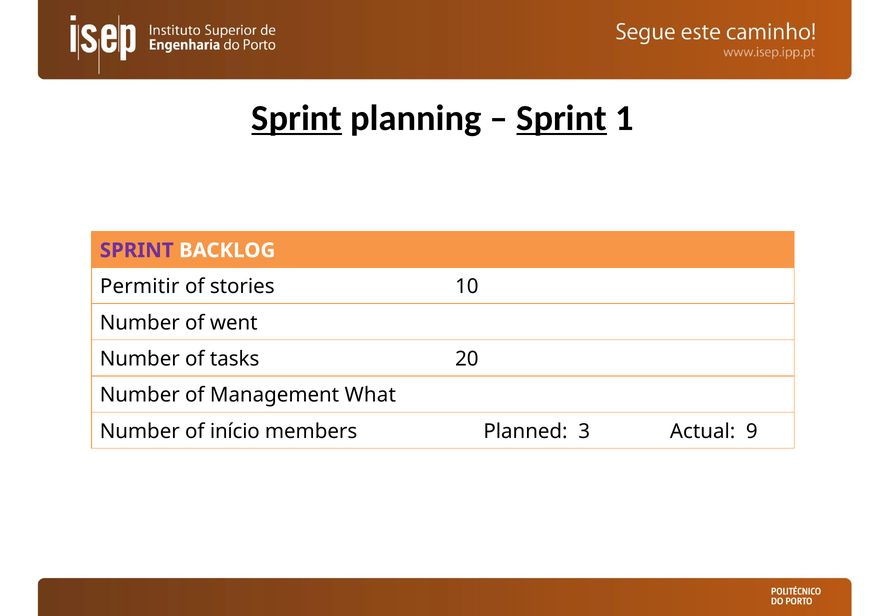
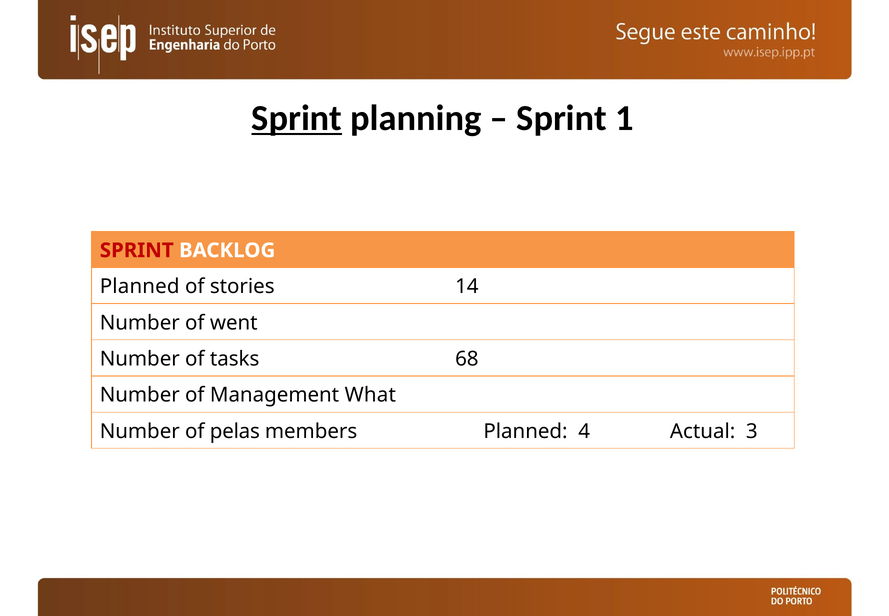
Sprint at (562, 118) underline: present -> none
SPRINT at (137, 250) colour: purple -> red
Permitir at (140, 286): Permitir -> Planned
10: 10 -> 14
20: 20 -> 68
início: início -> pelas
3: 3 -> 4
9: 9 -> 3
